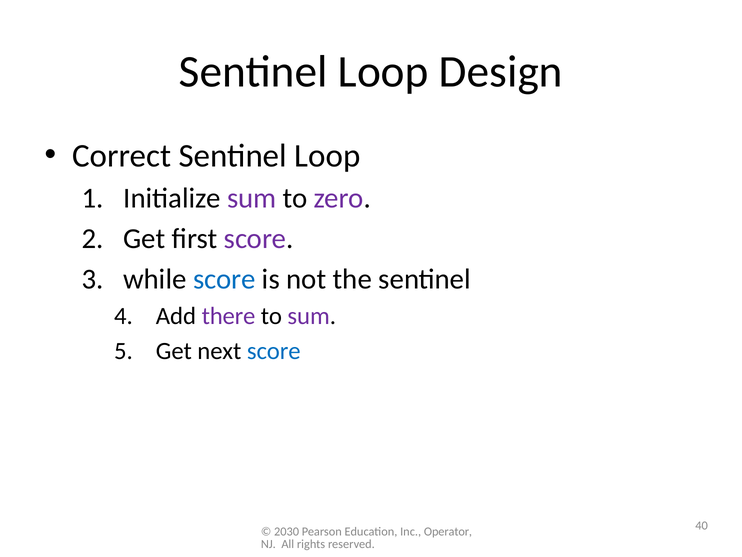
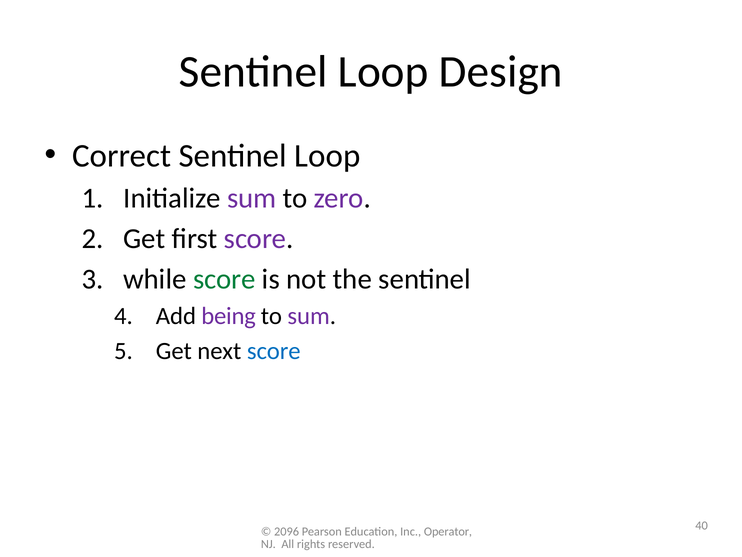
score at (224, 279) colour: blue -> green
there: there -> being
2030: 2030 -> 2096
